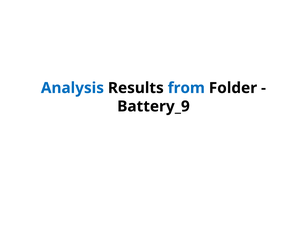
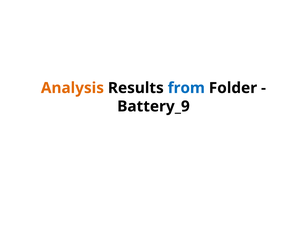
Analysis colour: blue -> orange
